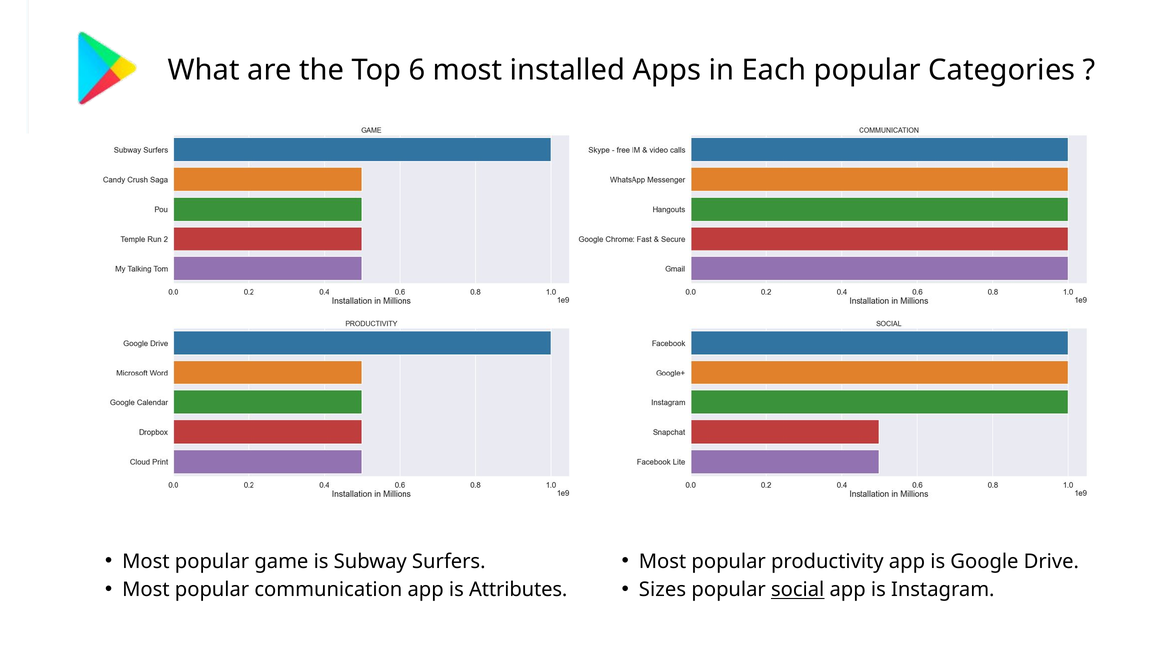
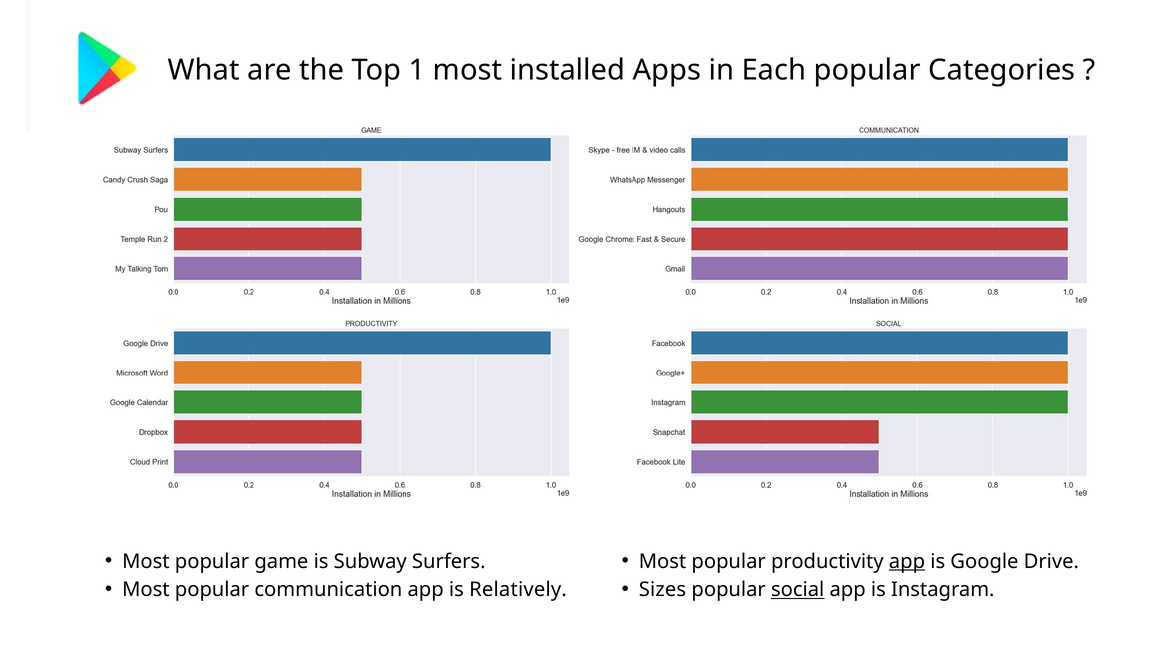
6: 6 -> 1
app at (907, 561) underline: none -> present
Attributes: Attributes -> Relatively
